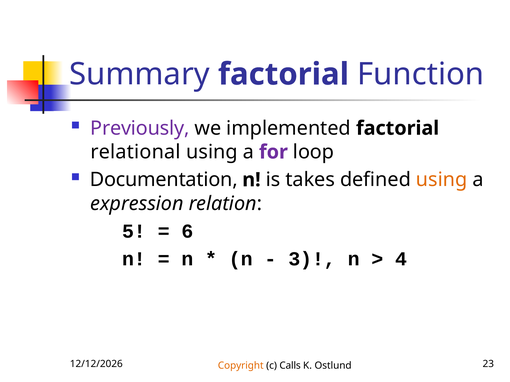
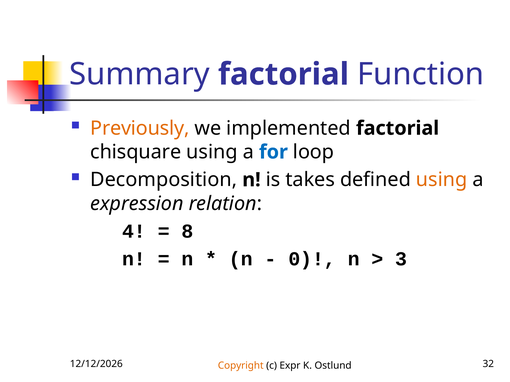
Previously colour: purple -> orange
relational: relational -> chisquare
for colour: purple -> blue
Documentation: Documentation -> Decomposition
5: 5 -> 4
6: 6 -> 8
3: 3 -> 0
4: 4 -> 3
Calls: Calls -> Expr
23: 23 -> 32
